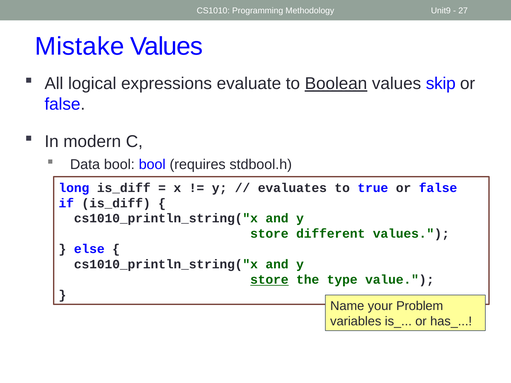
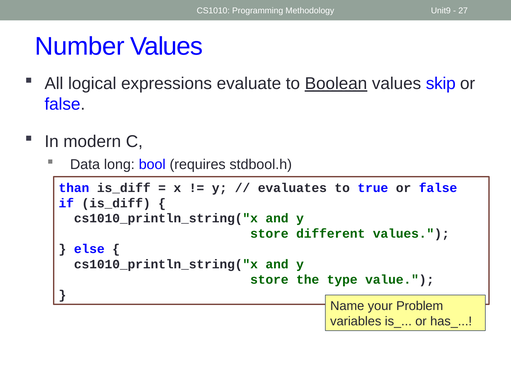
Mistake: Mistake -> Number
Data bool: bool -> long
long: long -> than
store at (269, 280) underline: present -> none
